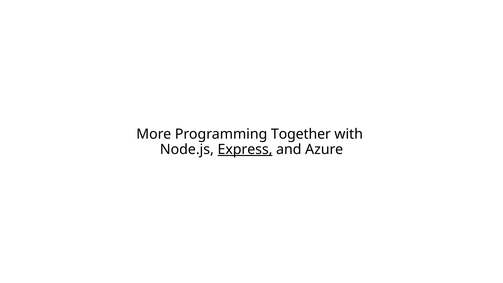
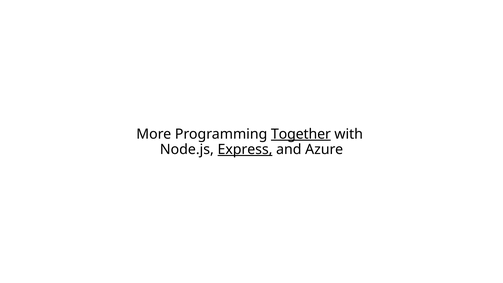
Together underline: none -> present
